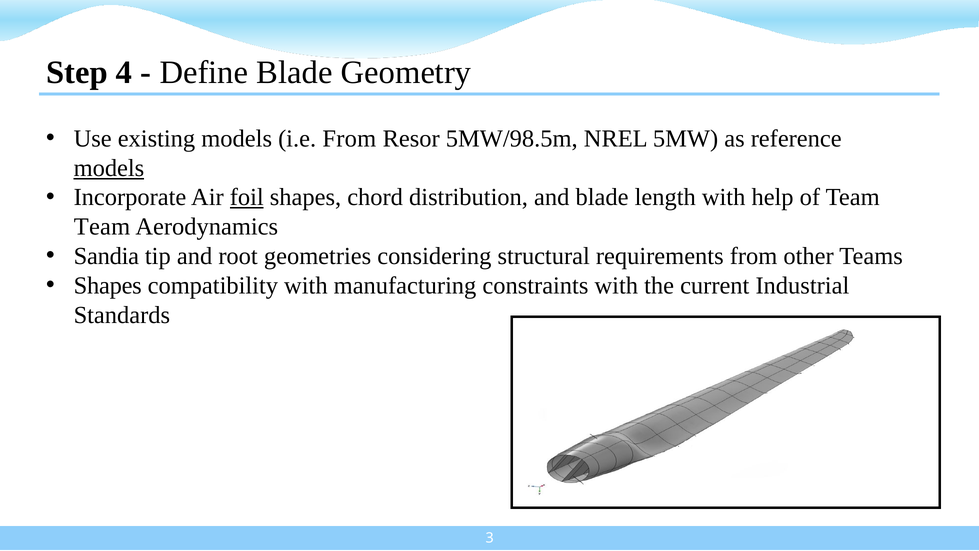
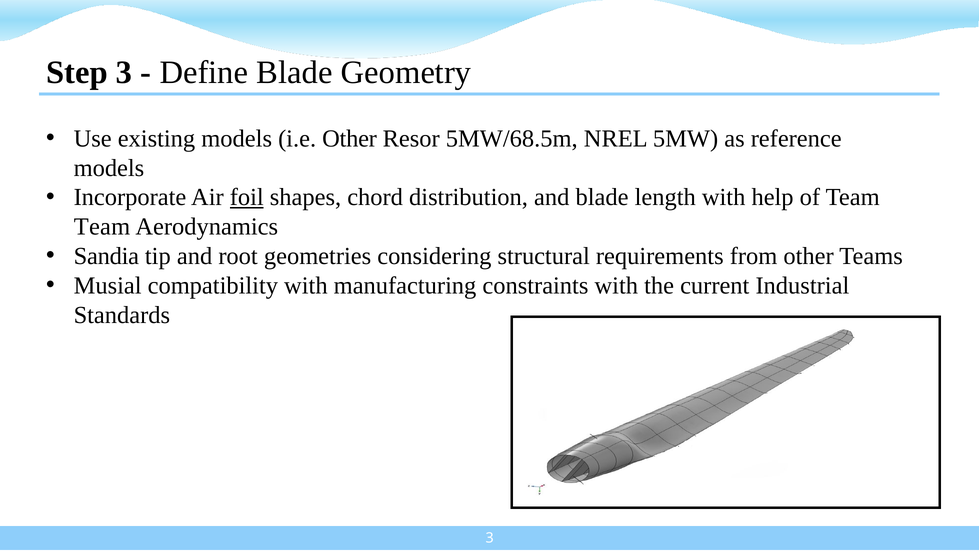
Step 4: 4 -> 3
i.e From: From -> Other
5MW/98.5m: 5MW/98.5m -> 5MW/68.5m
models at (109, 168) underline: present -> none
Shapes at (108, 285): Shapes -> Musial
